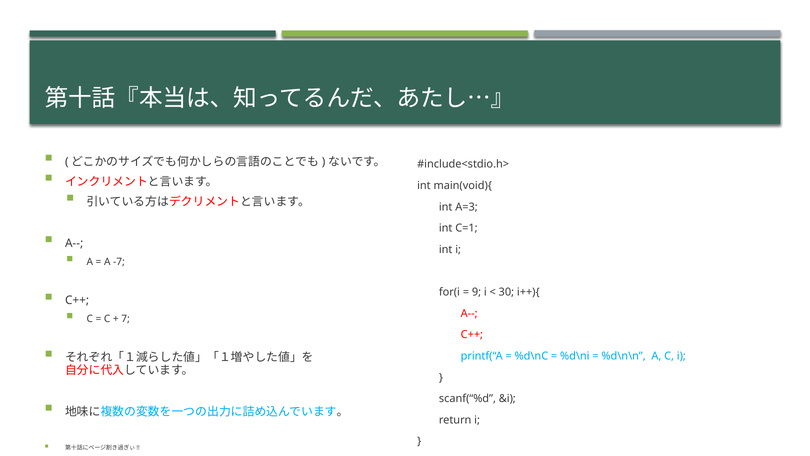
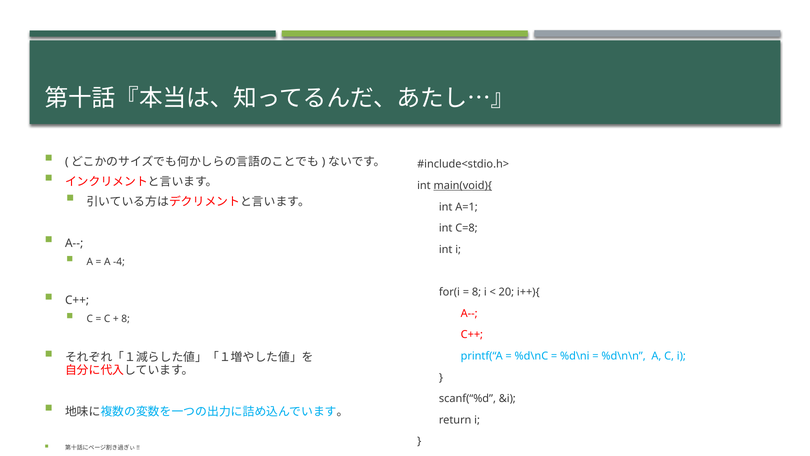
main(void){ underline: none -> present
A=3: A=3 -> A=1
C=1: C=1 -> C=8
-7: -7 -> -4
9 at (476, 292): 9 -> 8
30: 30 -> 20
7 at (126, 319): 7 -> 8
